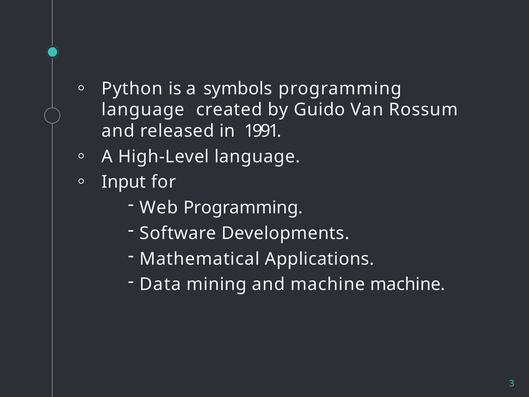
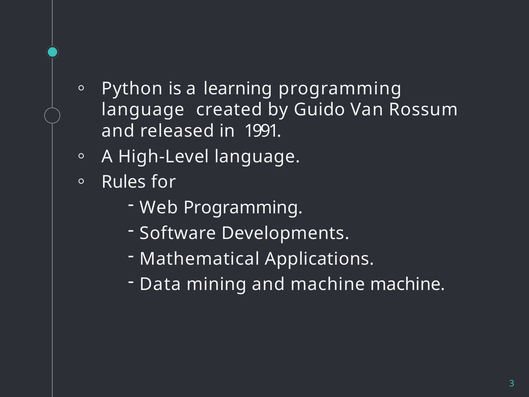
symbols: symbols -> learning
Input: Input -> Rules
